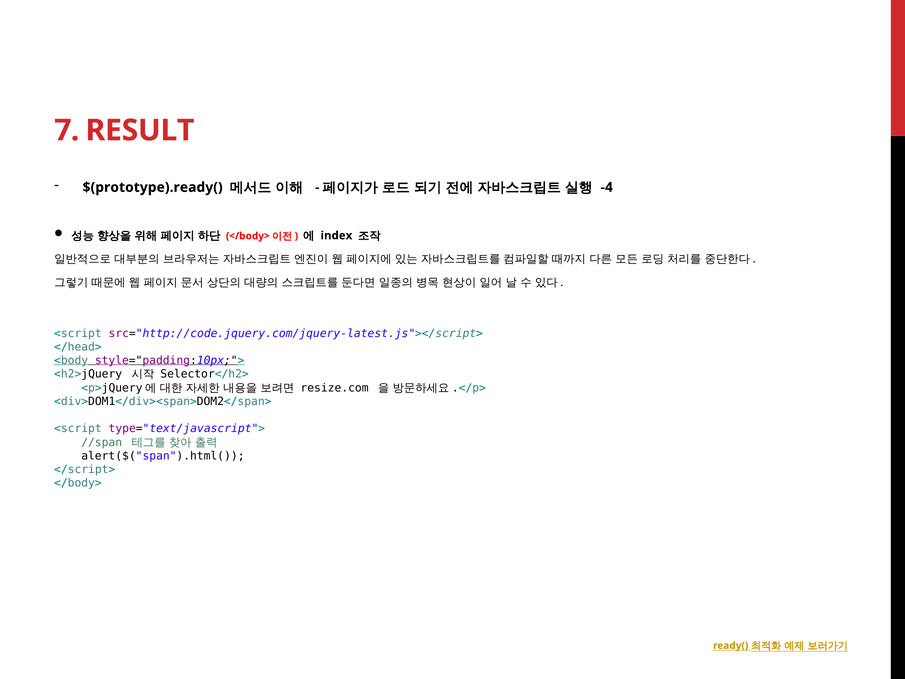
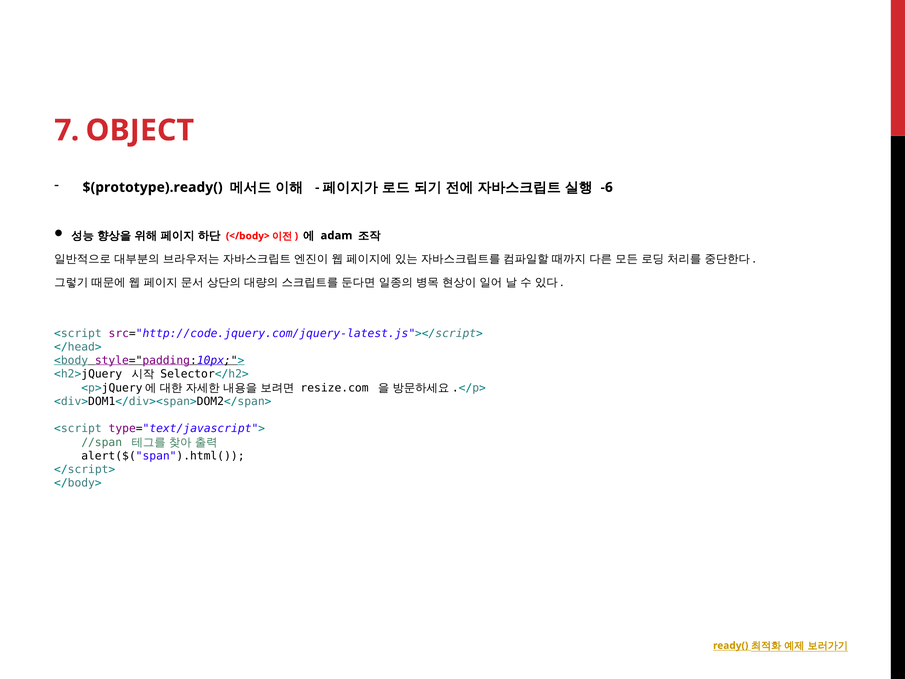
RESULT: RESULT -> OBJECT
-4: -4 -> -6
index: index -> adam
